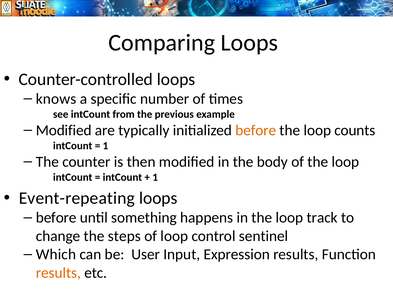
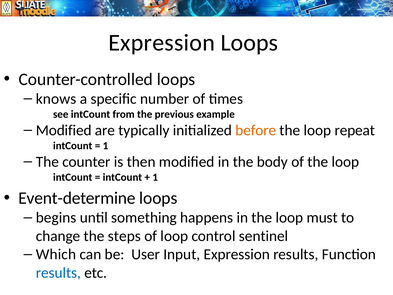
Comparing at (162, 43): Comparing -> Expression
counts: counts -> repeat
Event-repeating: Event-repeating -> Event-determine
before at (56, 217): before -> begins
track: track -> must
results at (58, 273) colour: orange -> blue
